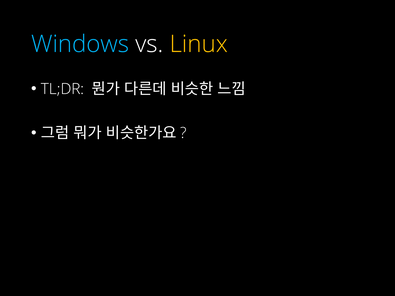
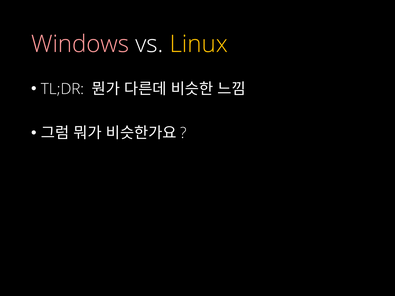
Windows colour: light blue -> pink
